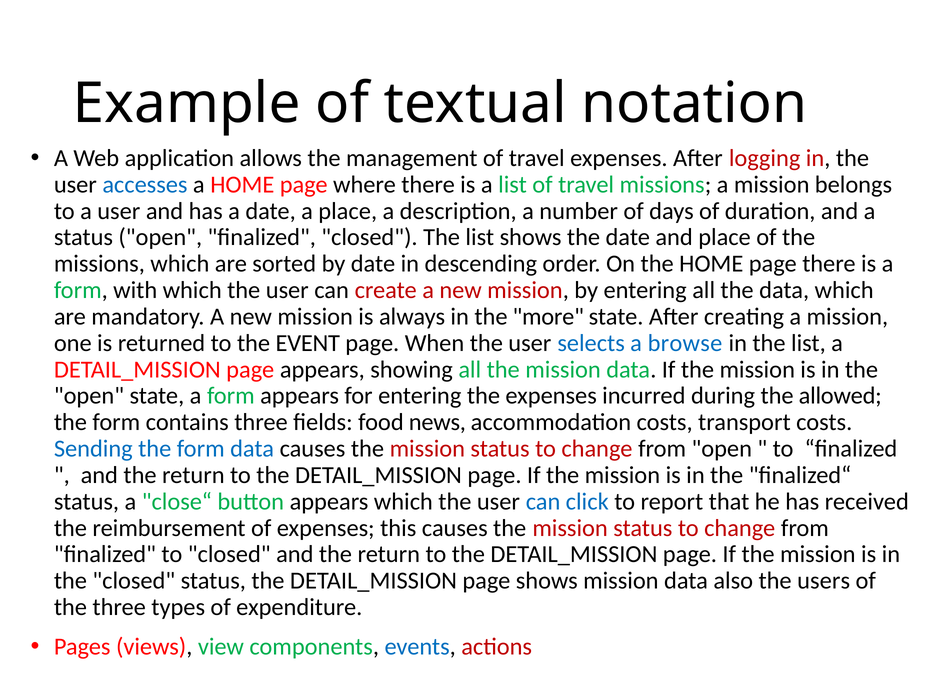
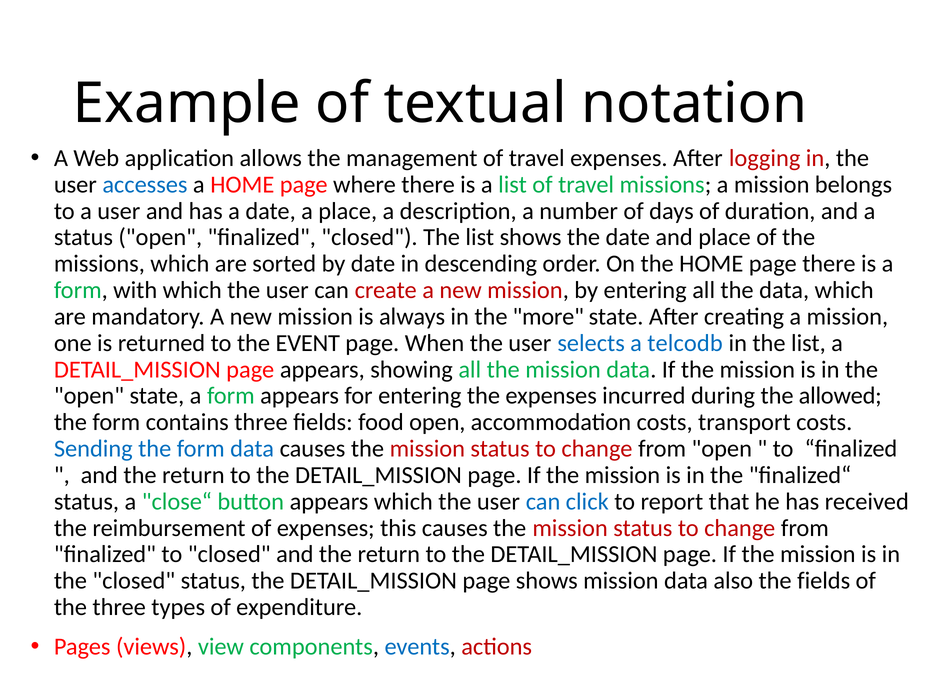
browse: browse -> telcodb
food news: news -> open
the users: users -> fields
